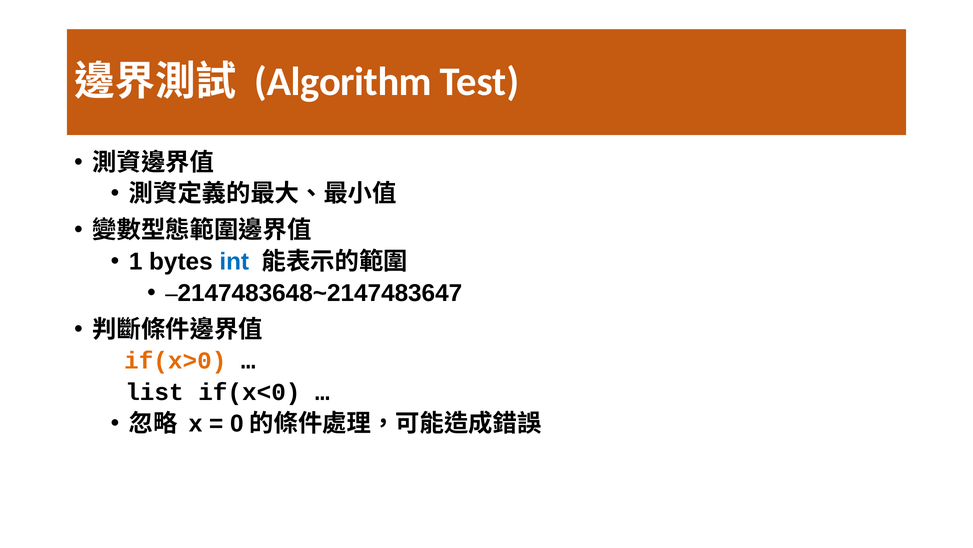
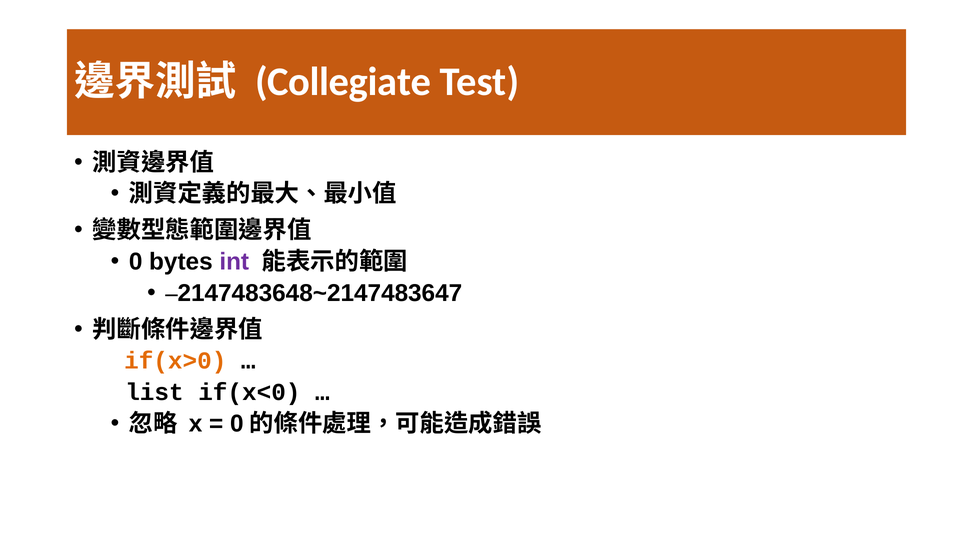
Algorithm: Algorithm -> Collegiate
1: 1 -> 0
int colour: blue -> purple
